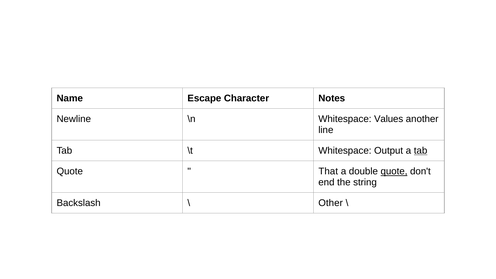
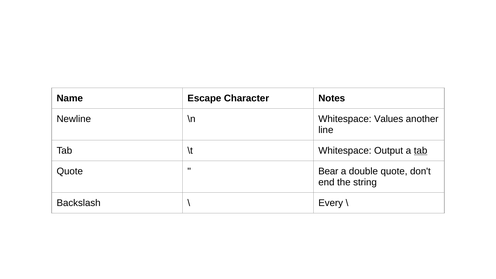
That: That -> Bear
quote at (394, 171) underline: present -> none
Other: Other -> Every
